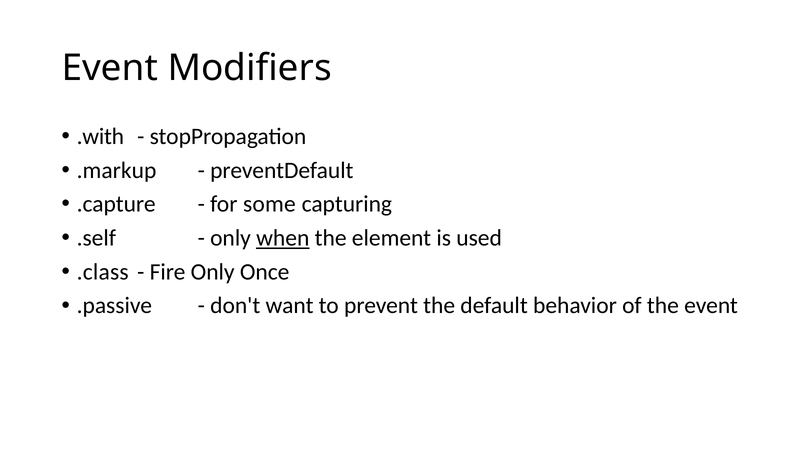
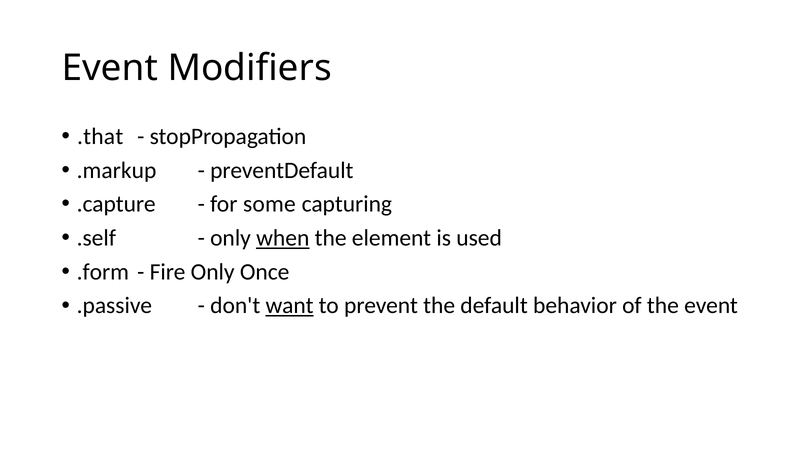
.with: .with -> .that
.class: .class -> .form
want underline: none -> present
